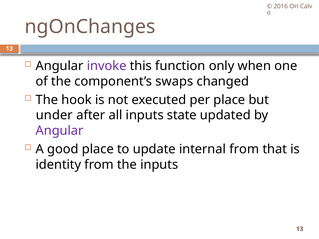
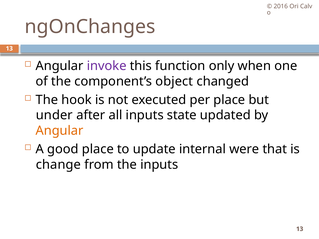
swaps: swaps -> object
Angular at (60, 131) colour: purple -> orange
internal from: from -> were
identity: identity -> change
